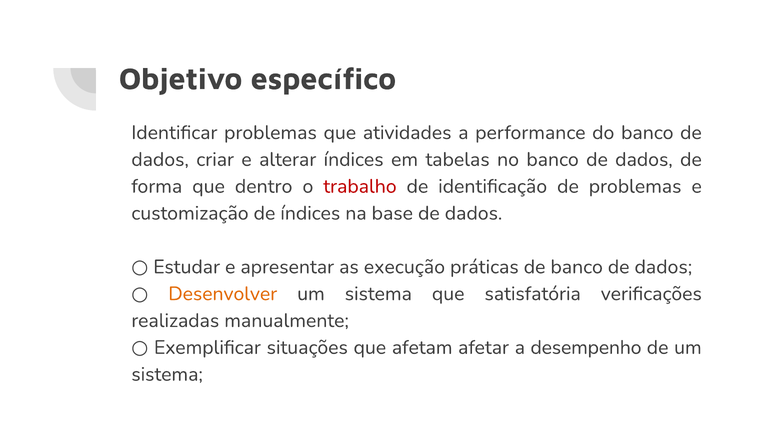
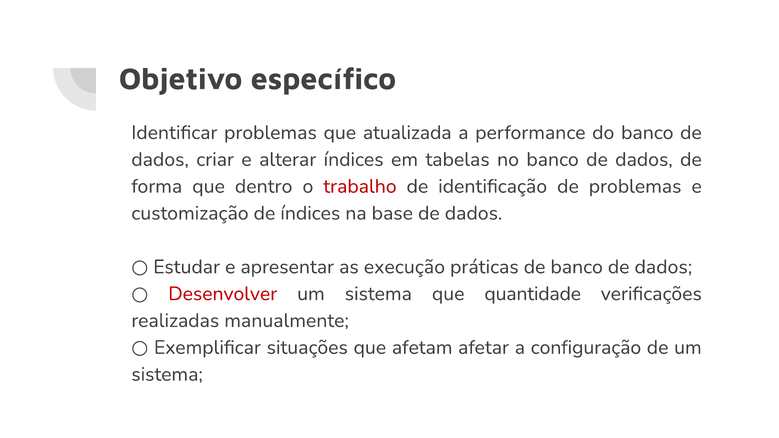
atividades: atividades -> atualizada
Desenvolver colour: orange -> red
satisfatória: satisfatória -> quantidade
desempenho: desempenho -> configuração
